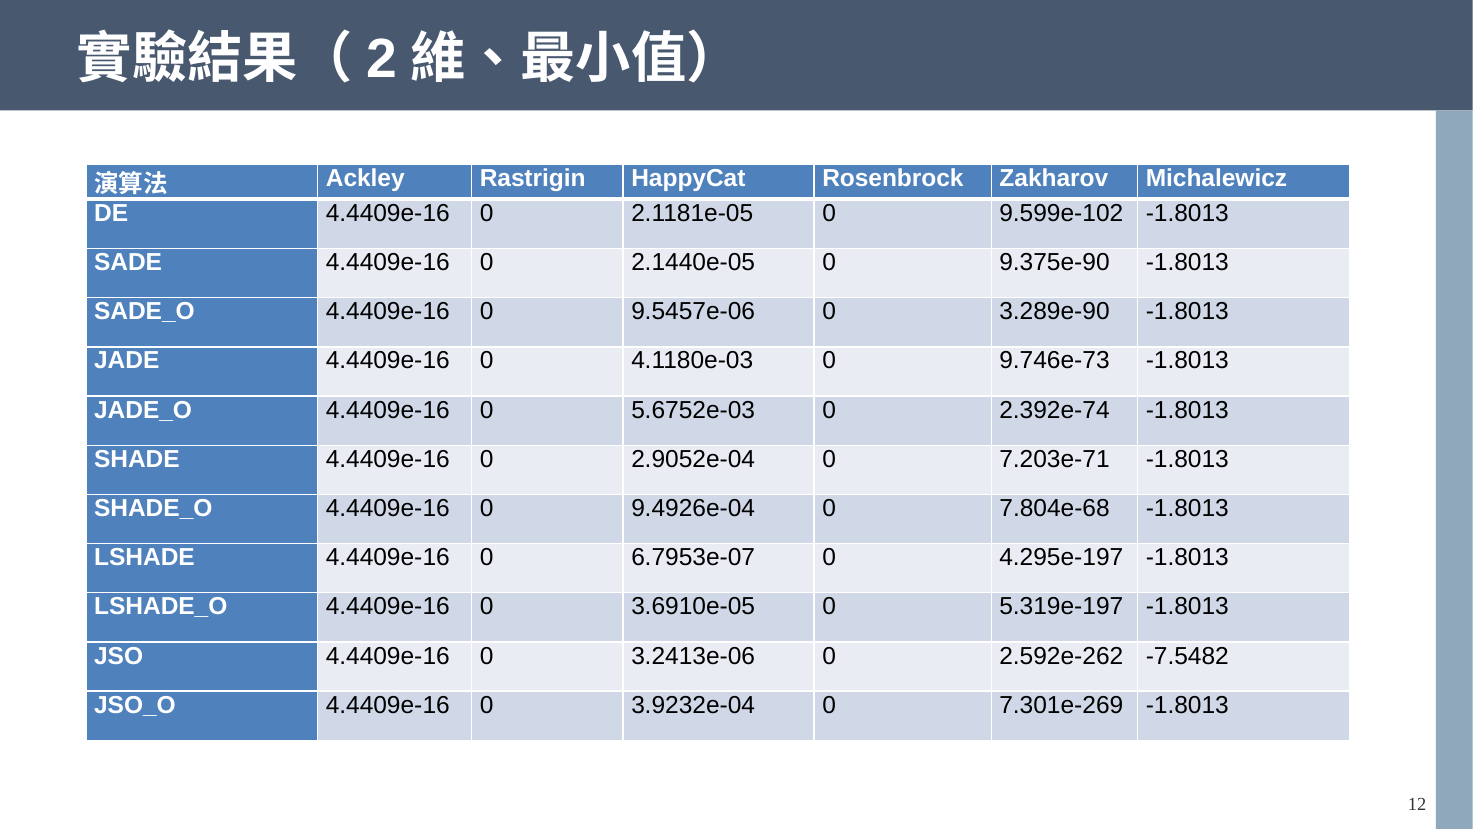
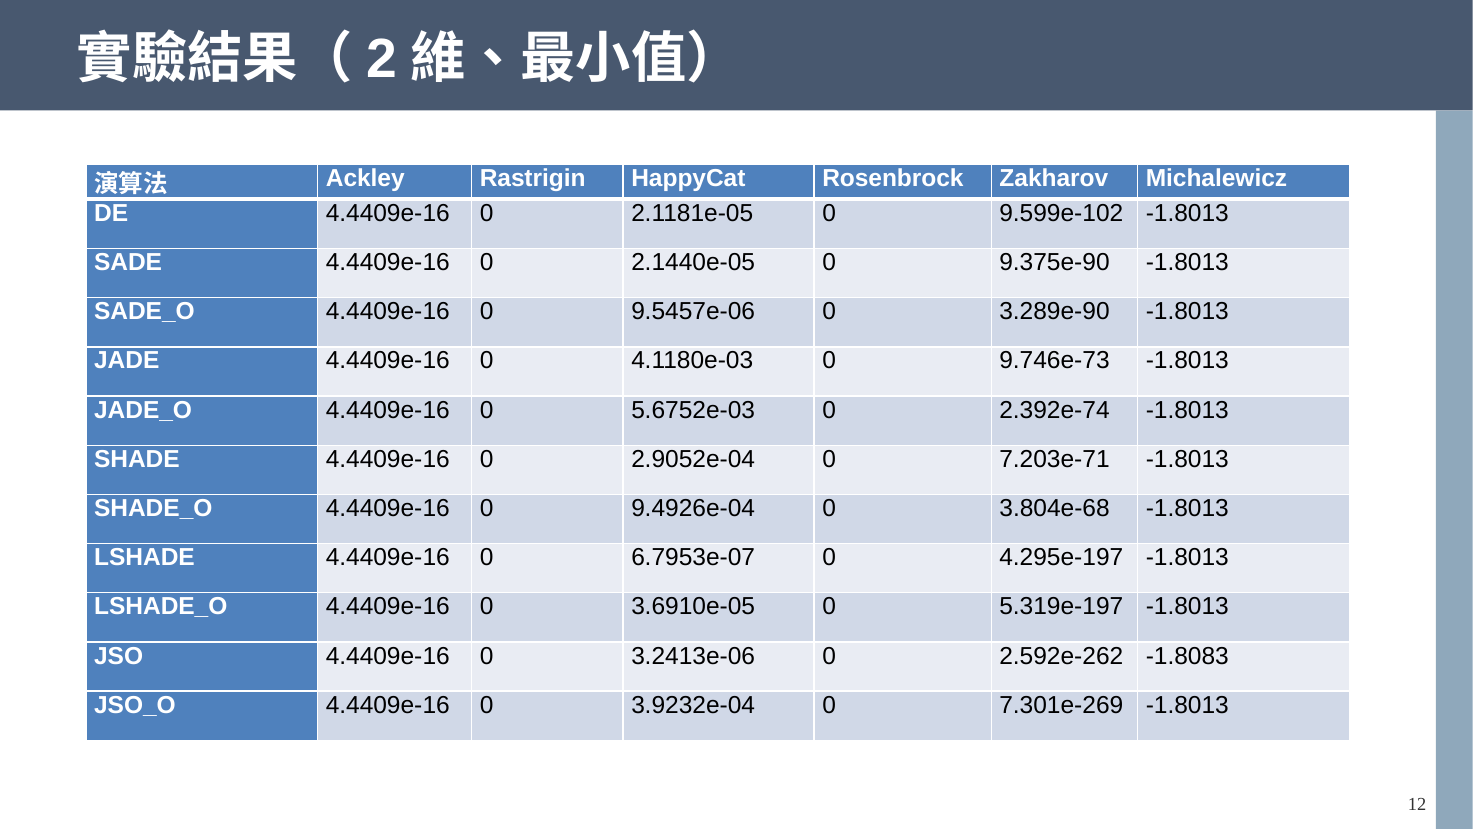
7.804e-68: 7.804e-68 -> 3.804e-68
-7.5482: -7.5482 -> -1.8083
